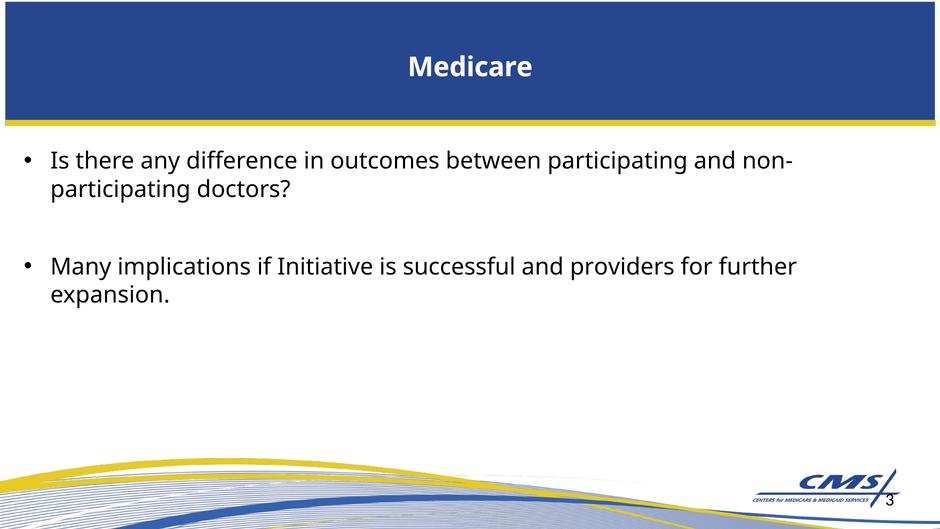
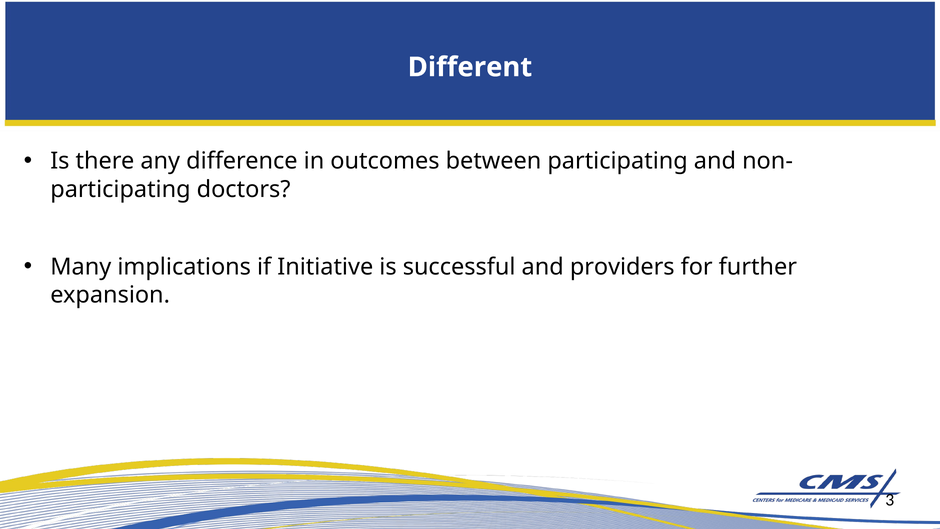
Medicare: Medicare -> Different
